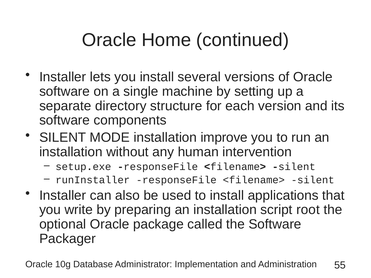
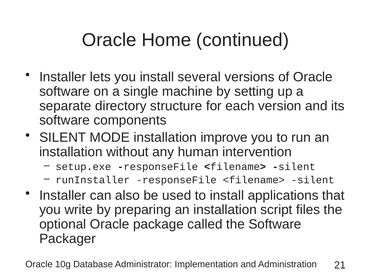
root: root -> files
55: 55 -> 21
